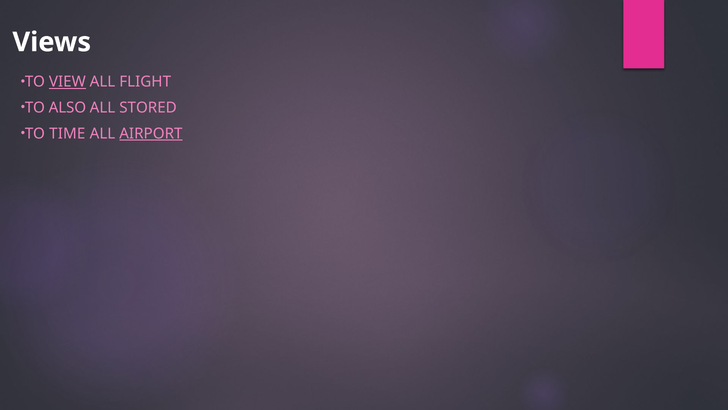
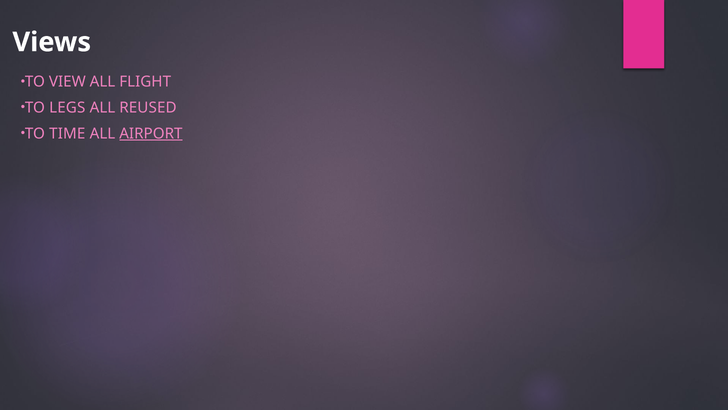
VIEW underline: present -> none
ALSO: ALSO -> LEGS
STORED: STORED -> REUSED
